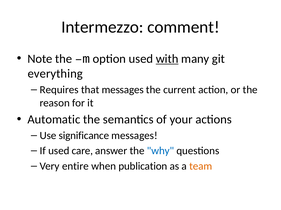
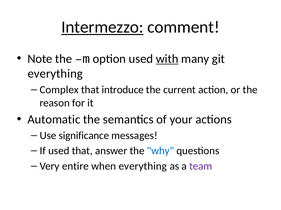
Intermezzo underline: none -> present
Requires: Requires -> Complex
that messages: messages -> introduce
used care: care -> that
when publication: publication -> everything
team colour: orange -> purple
